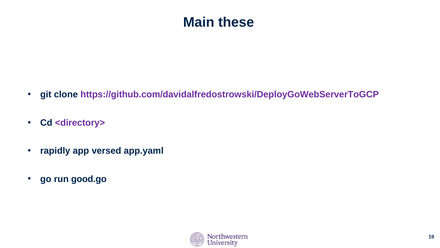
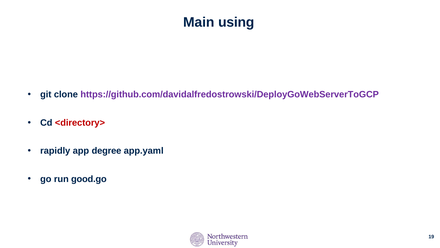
these: these -> using
<directory> colour: purple -> red
versed: versed -> degree
